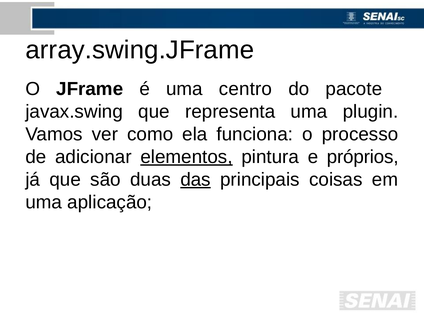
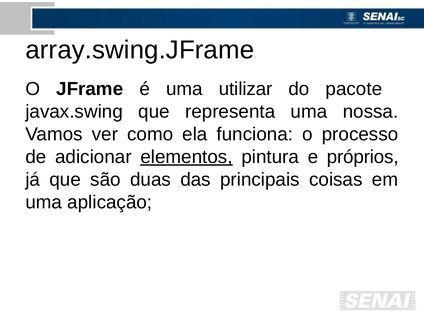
centro: centro -> utilizar
plugin: plugin -> nossa
das underline: present -> none
